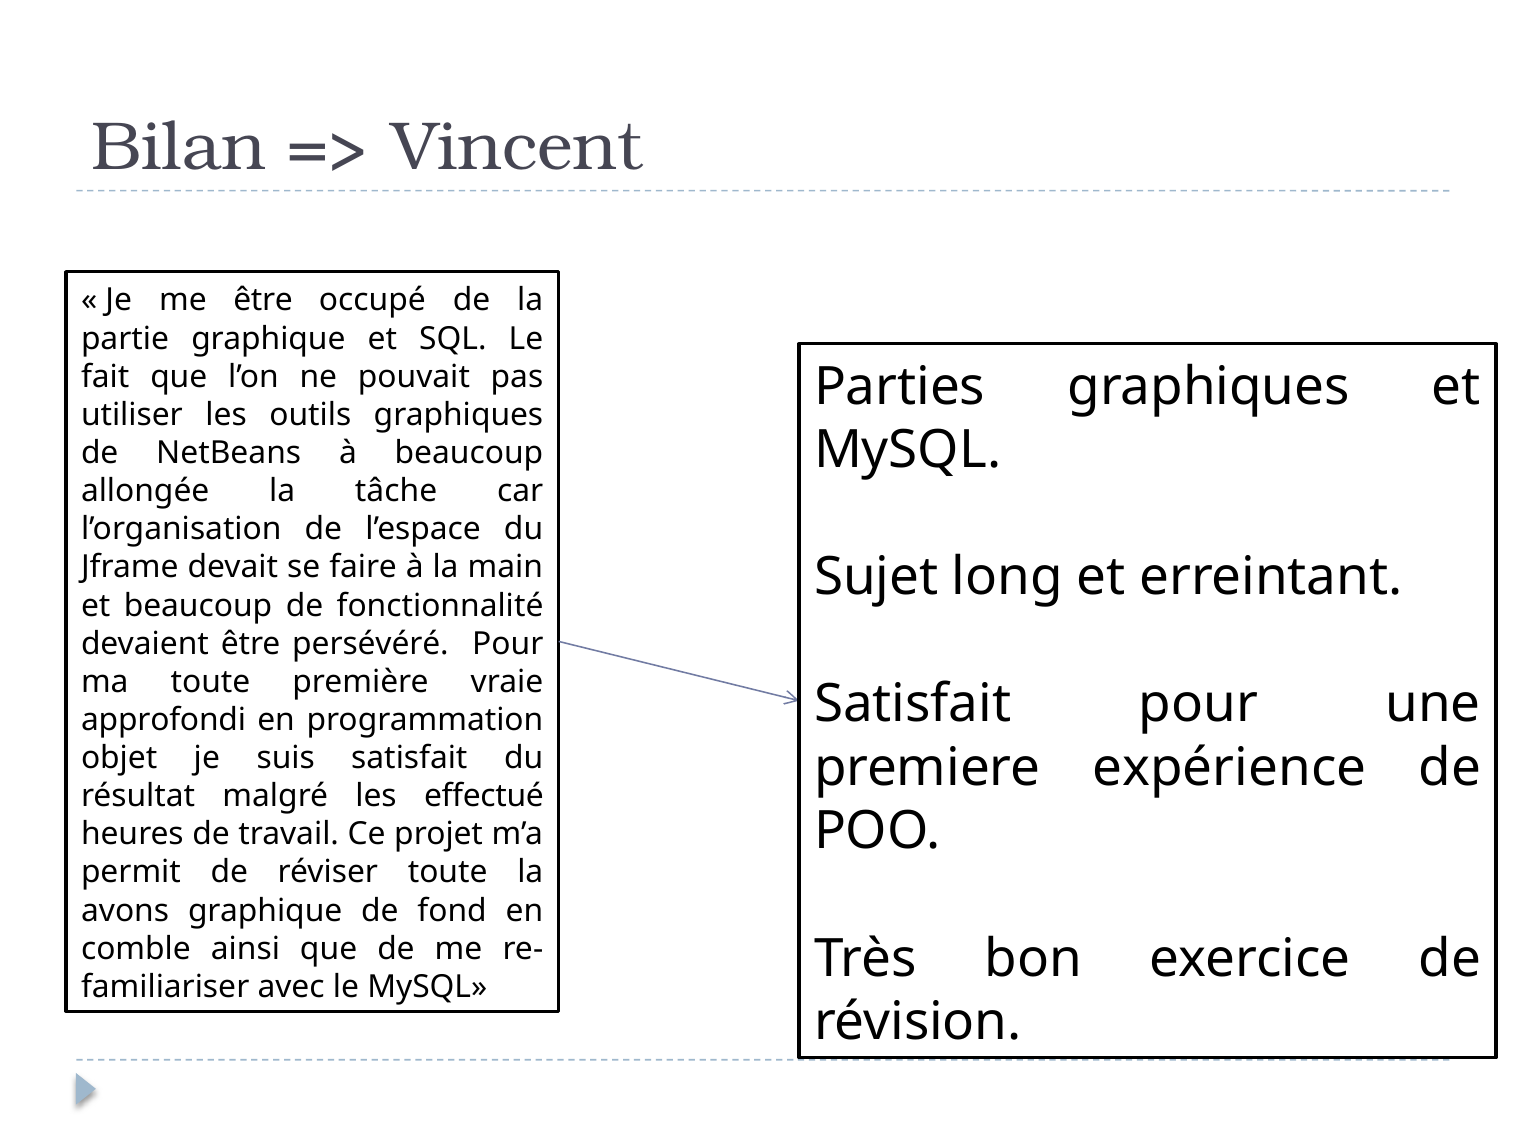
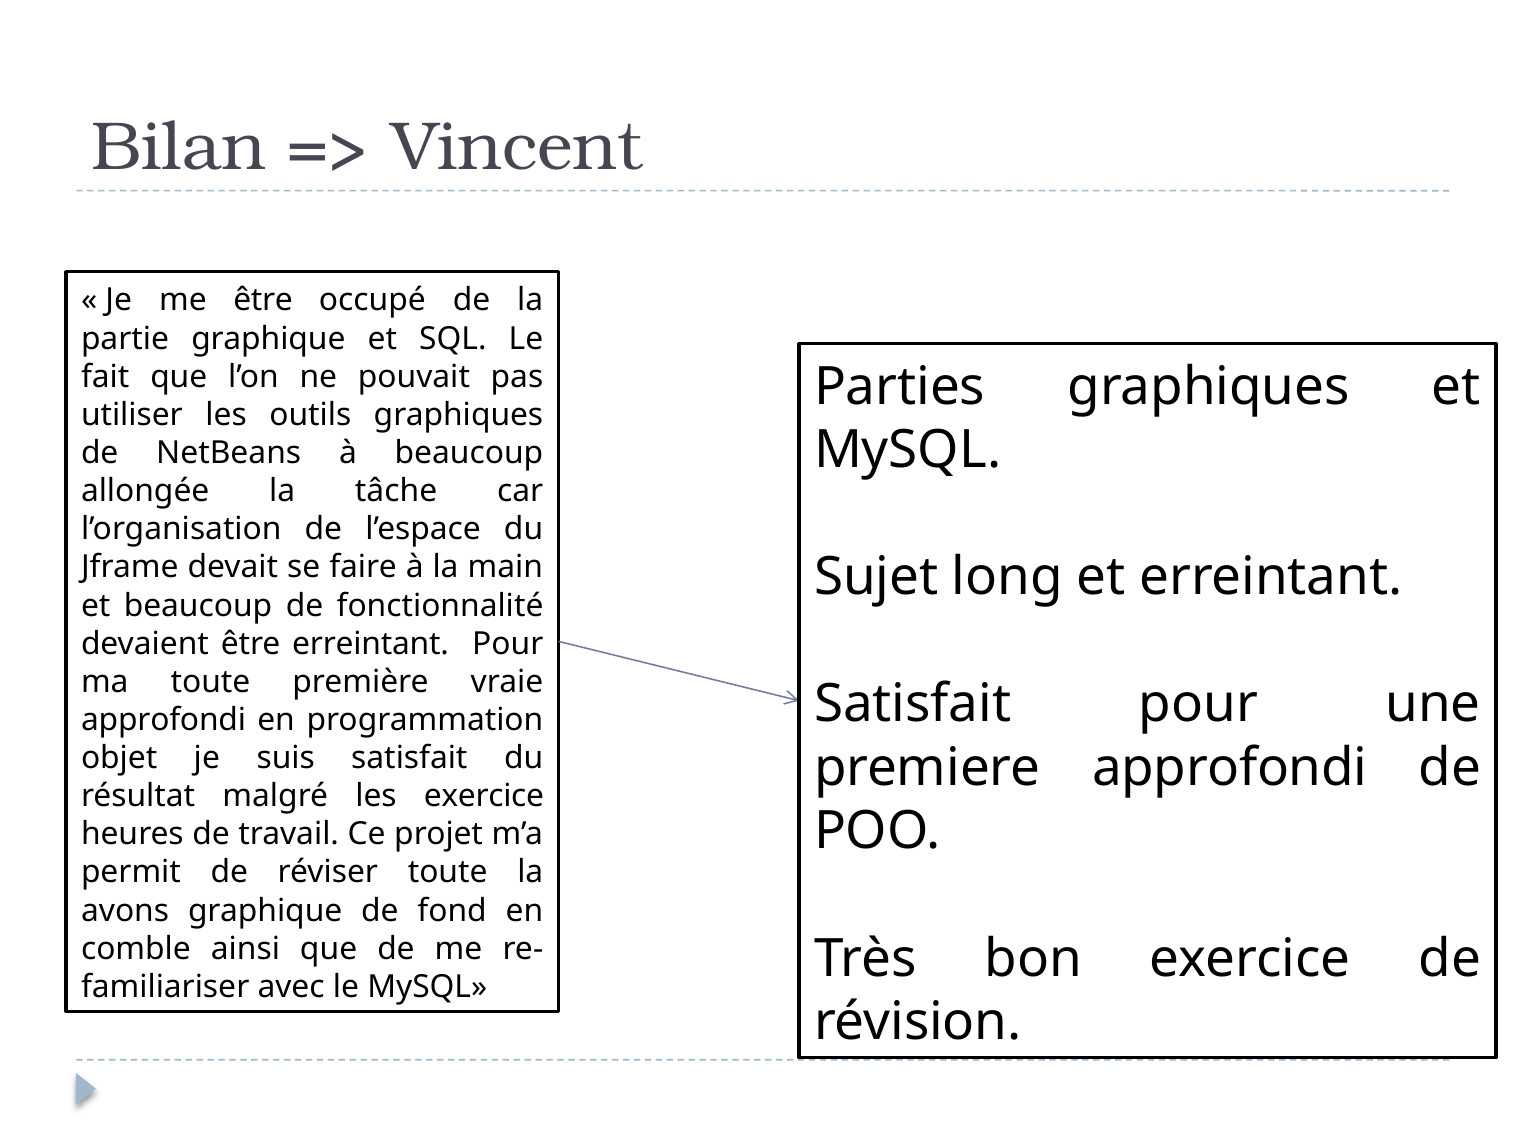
être persévéré: persévéré -> erreintant
premiere expérience: expérience -> approfondi
les effectué: effectué -> exercice
